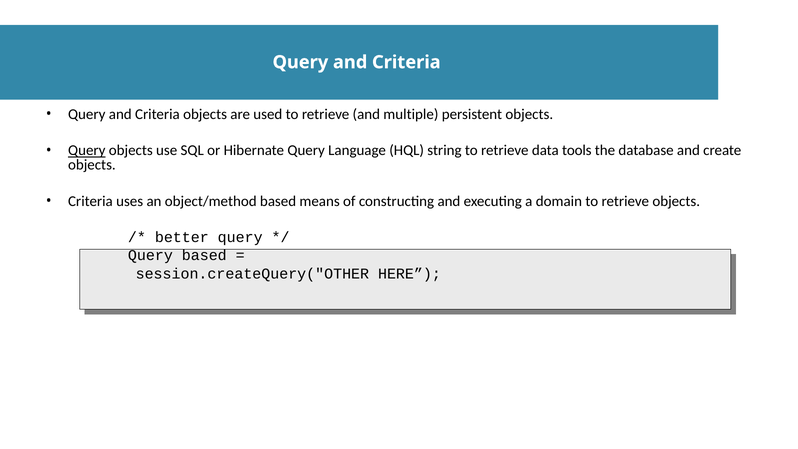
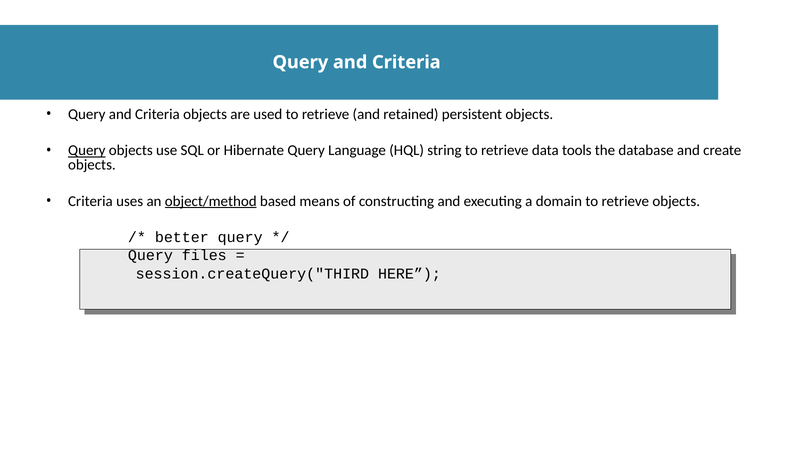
multiple: multiple -> retained
object/method underline: none -> present
Query based: based -> files
session.createQuery("OTHER: session.createQuery("OTHER -> session.createQuery("THIRD
